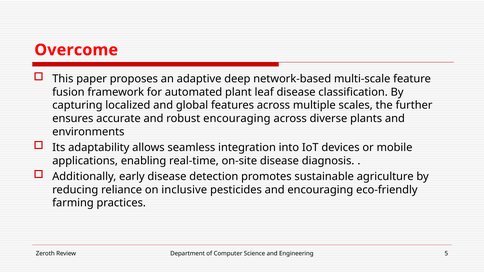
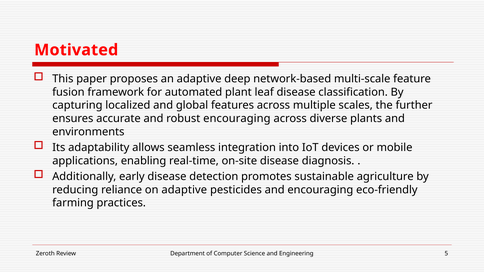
Overcome: Overcome -> Motivated
on inclusive: inclusive -> adaptive
